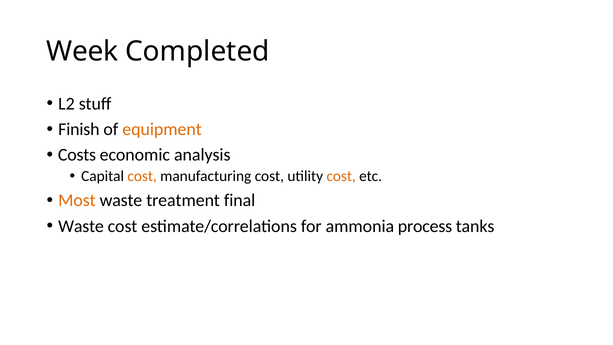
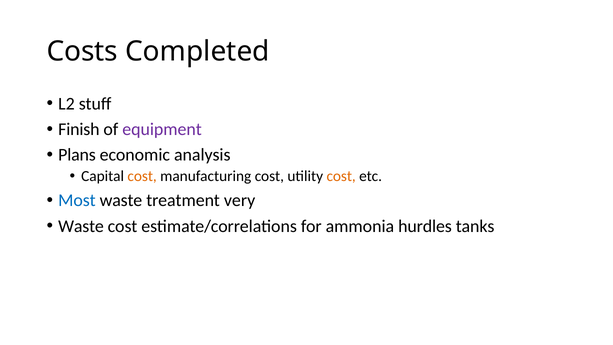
Week: Week -> Costs
equipment colour: orange -> purple
Costs: Costs -> Plans
Most colour: orange -> blue
final: final -> very
process: process -> hurdles
